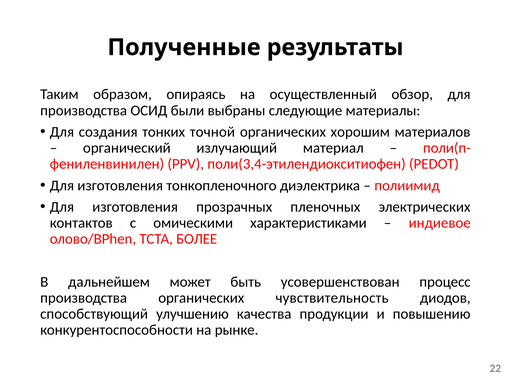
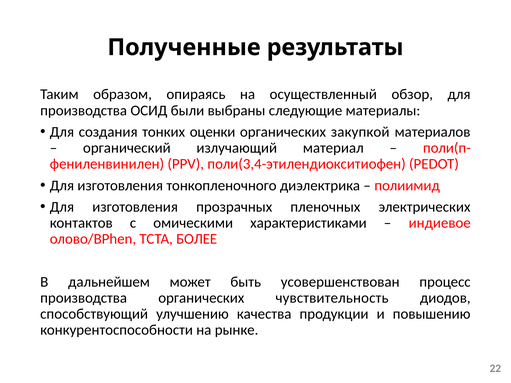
точной: точной -> оценки
хорошим: хорошим -> закупкой
